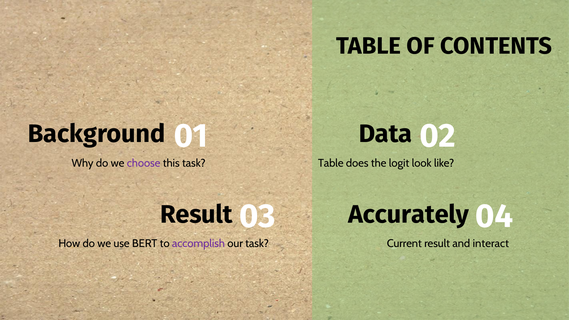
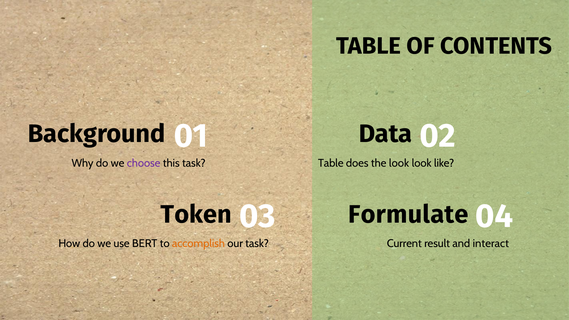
the logit: logit -> look
Accurately: Accurately -> Formulate
Result at (196, 215): Result -> Token
accomplish colour: purple -> orange
